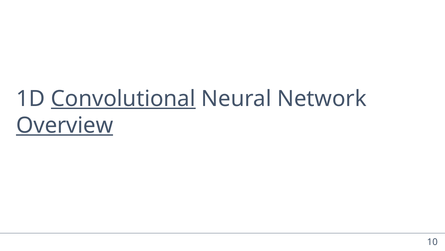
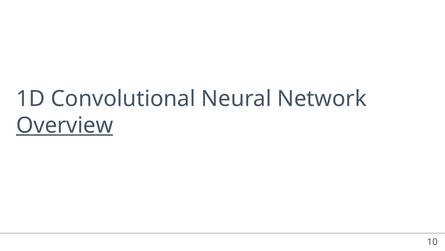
Convolutional underline: present -> none
